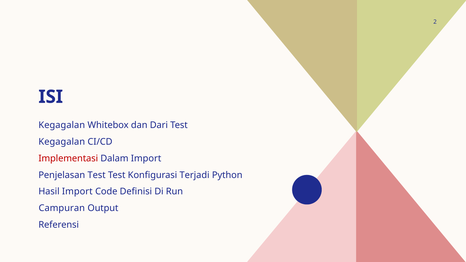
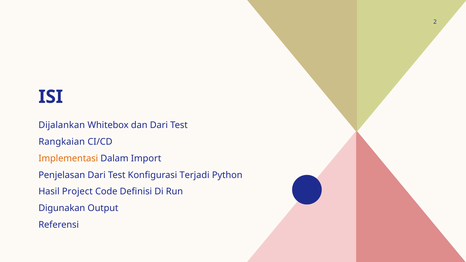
Kegagalan at (62, 125): Kegagalan -> Dijalankan
Kegagalan at (62, 142): Kegagalan -> Rangkaian
Implementasi colour: red -> orange
Penjelasan Test: Test -> Dari
Hasil Import: Import -> Project
Campuran: Campuran -> Digunakan
